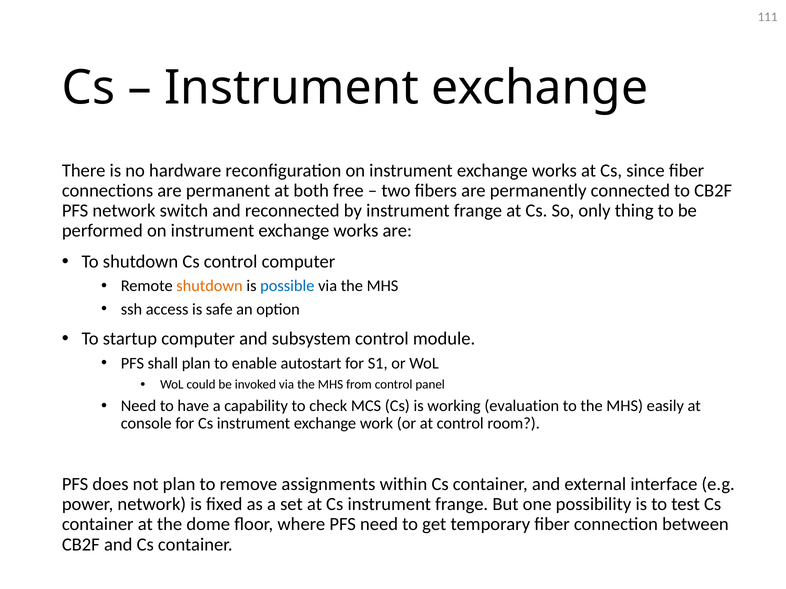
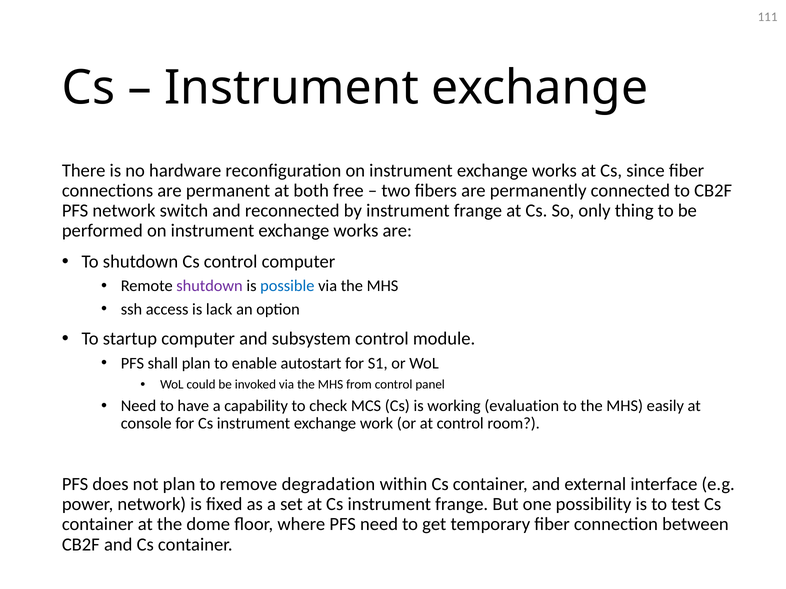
shutdown at (210, 286) colour: orange -> purple
safe: safe -> lack
assignments: assignments -> degradation
